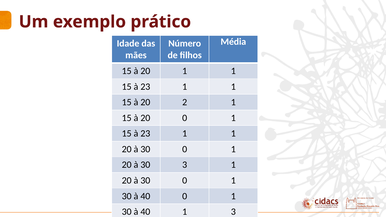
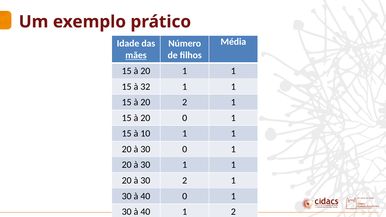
mães underline: none -> present
23 at (145, 87): 23 -> 32
23 at (145, 134): 23 -> 10
30 3: 3 -> 1
0 at (185, 181): 0 -> 2
1 3: 3 -> 2
